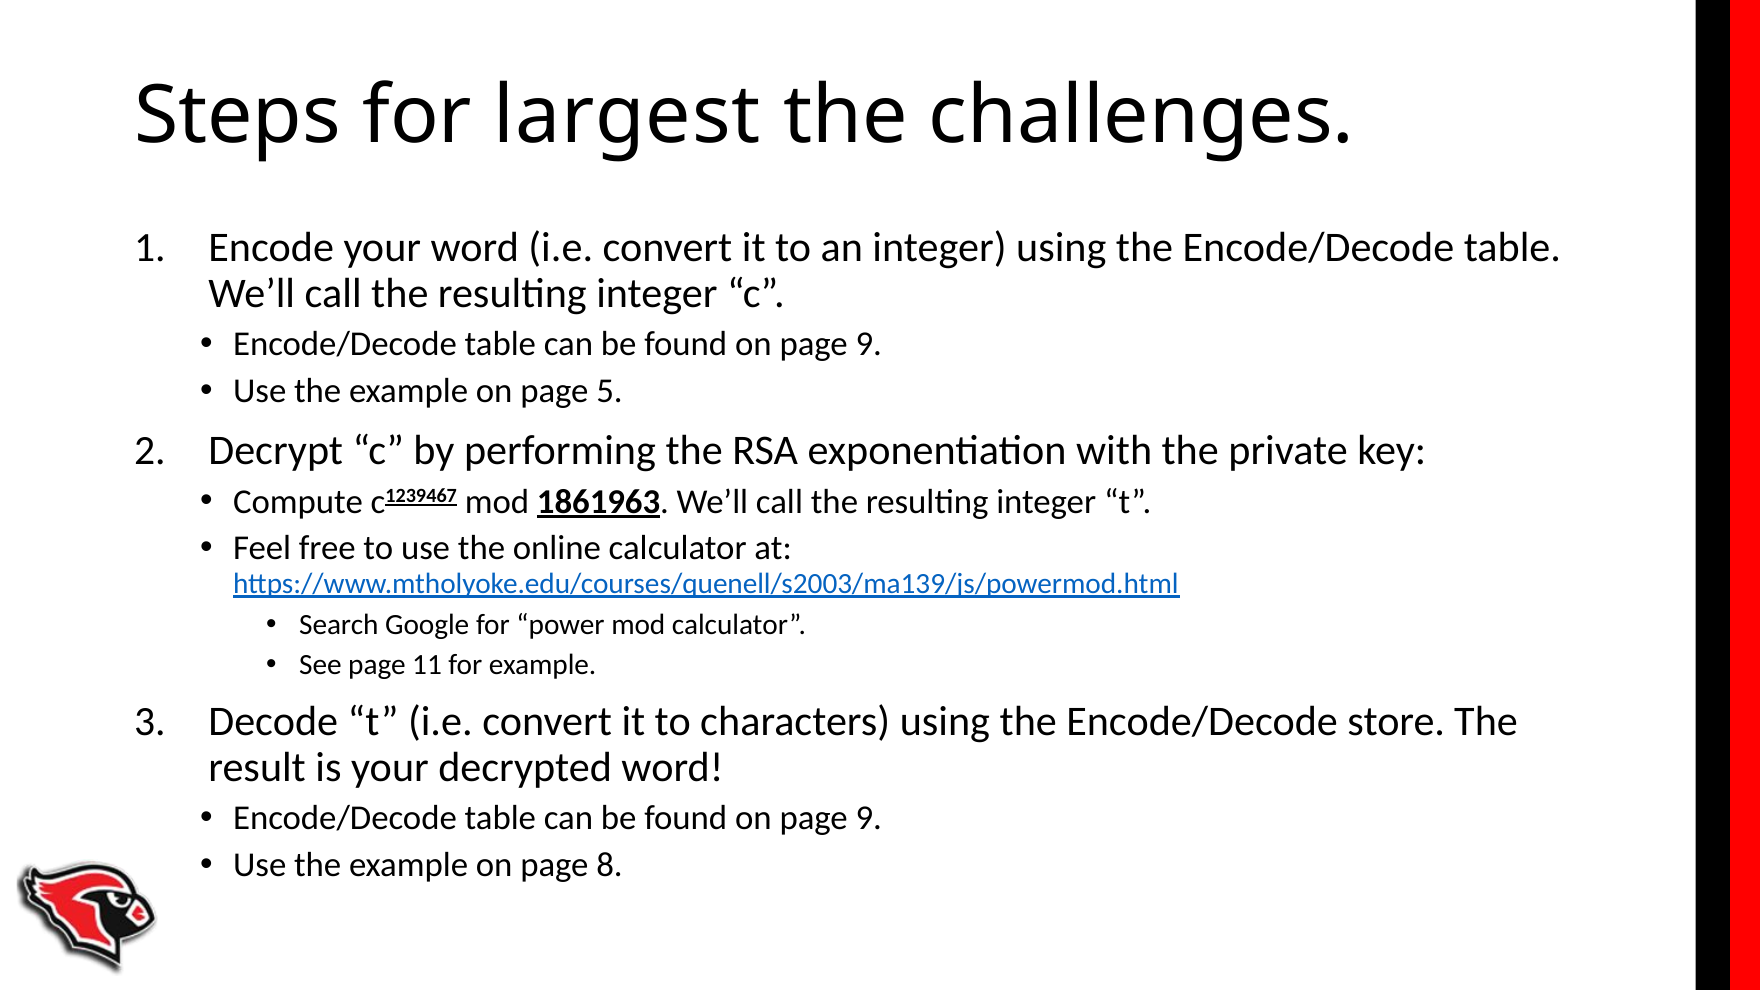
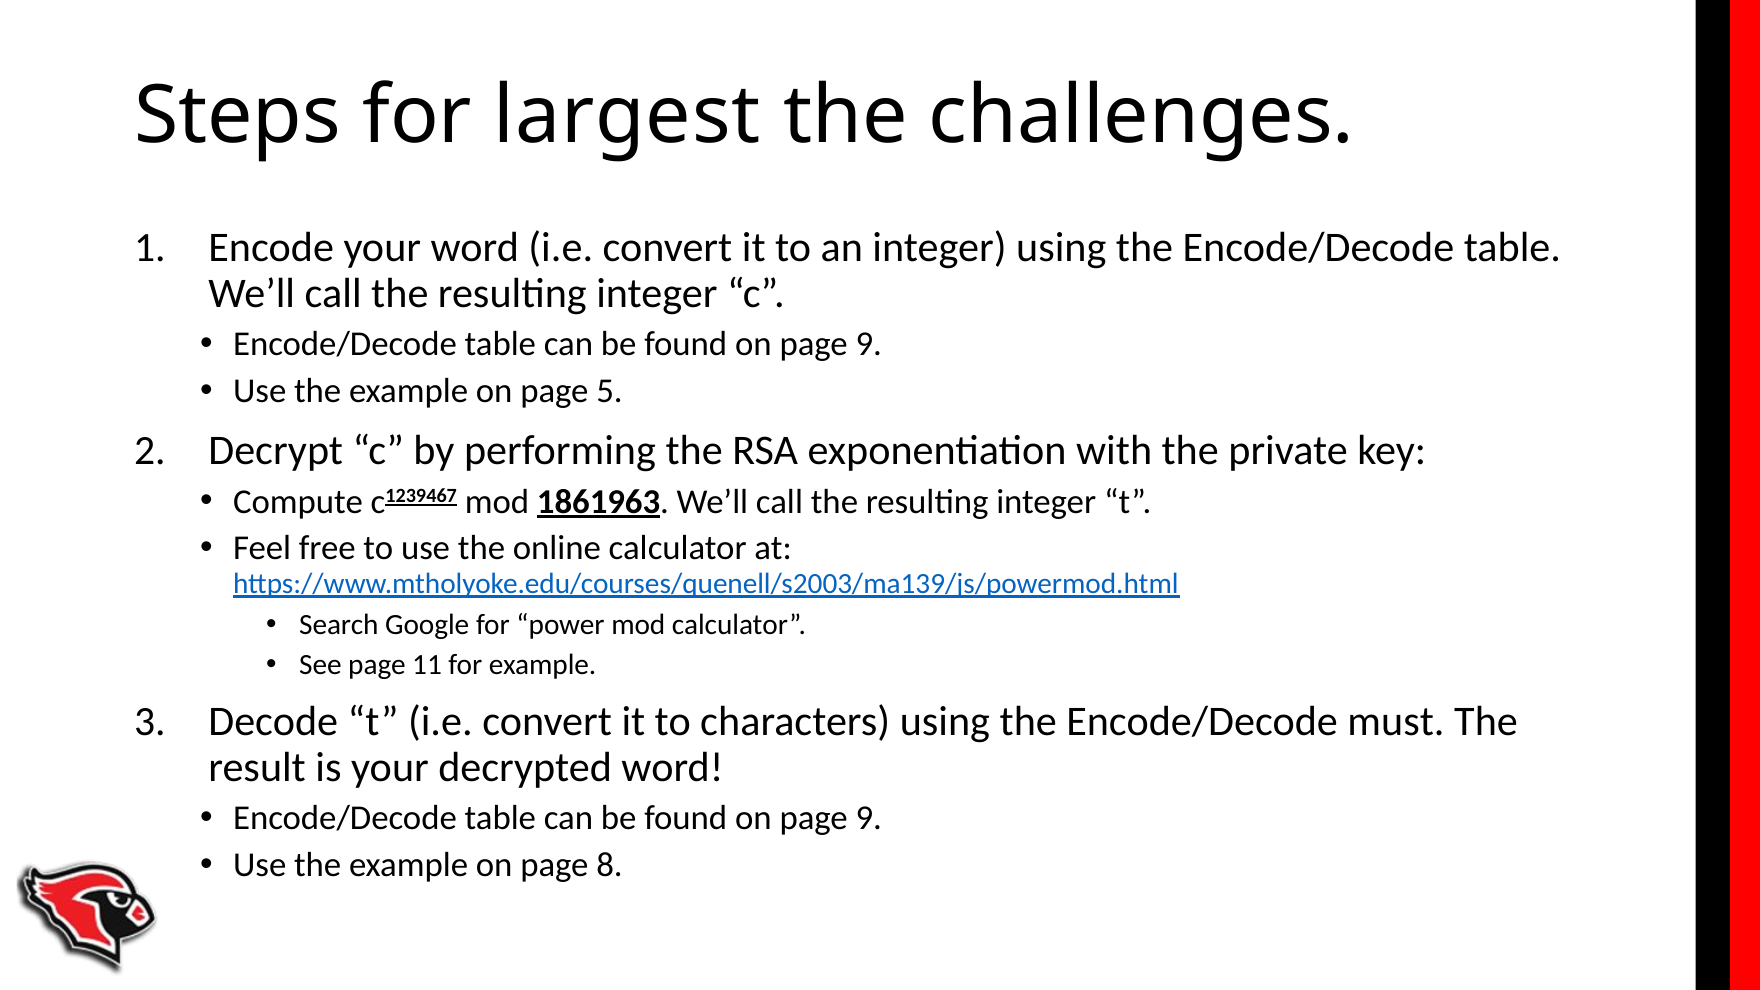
store: store -> must
